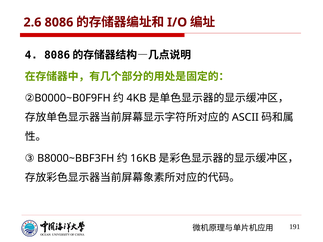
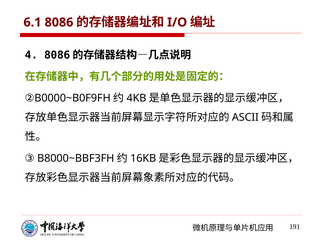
2.6: 2.6 -> 6.1
